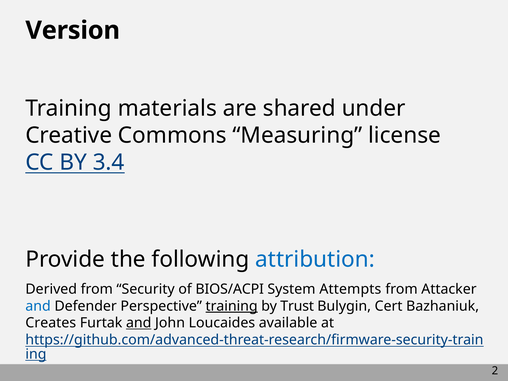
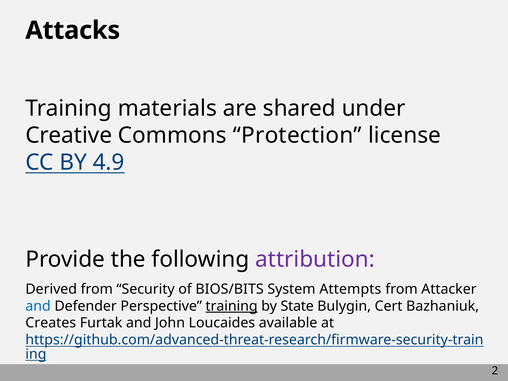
Version: Version -> Attacks
Measuring: Measuring -> Protection
3.4: 3.4 -> 4.9
attribution colour: blue -> purple
BIOS/ACPI: BIOS/ACPI -> BIOS/BITS
Trust: Trust -> State
and at (139, 323) underline: present -> none
